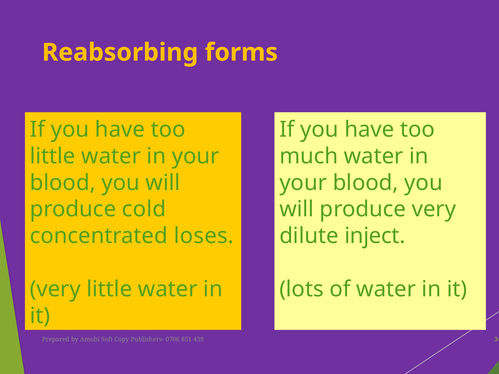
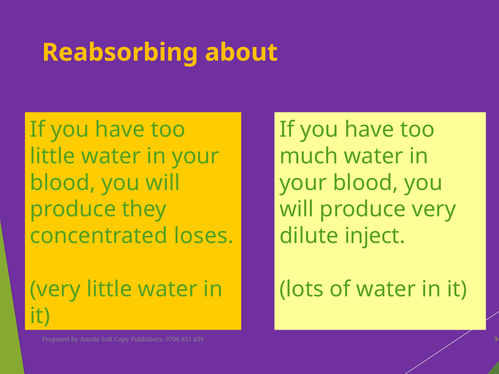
forms: forms -> about
cold: cold -> they
